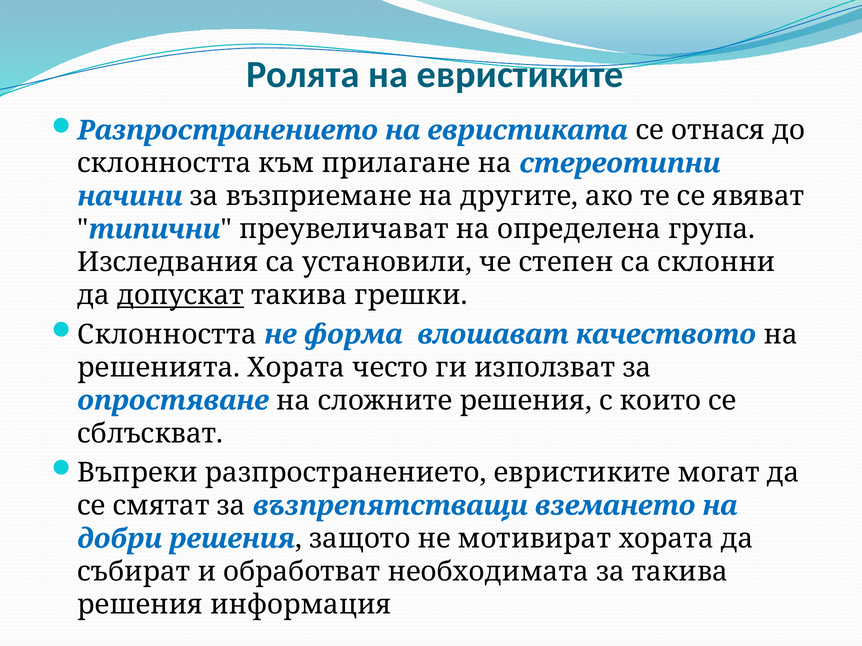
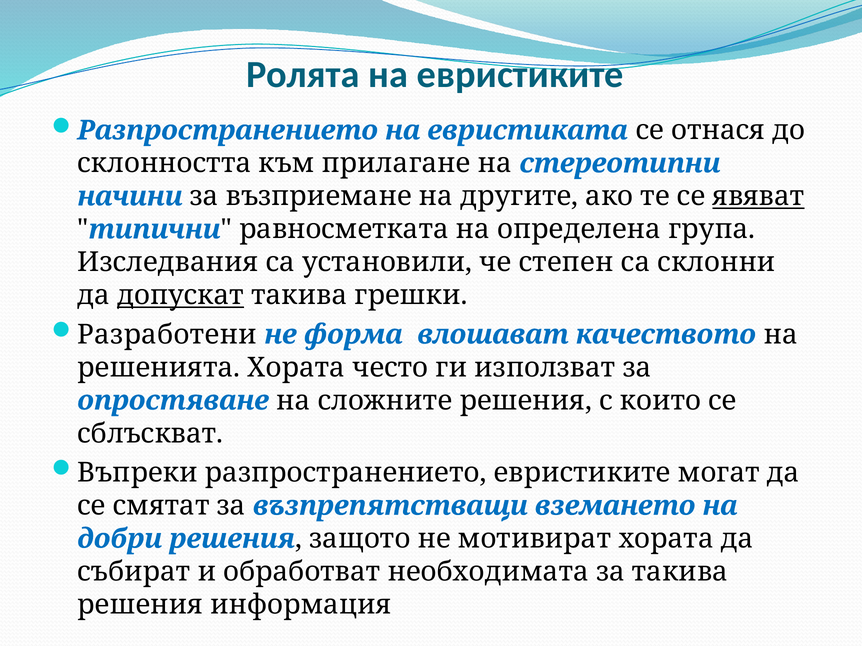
явяват underline: none -> present
преувеличават: преувеличават -> равносметката
Склонността at (167, 335): Склонността -> Разработени
